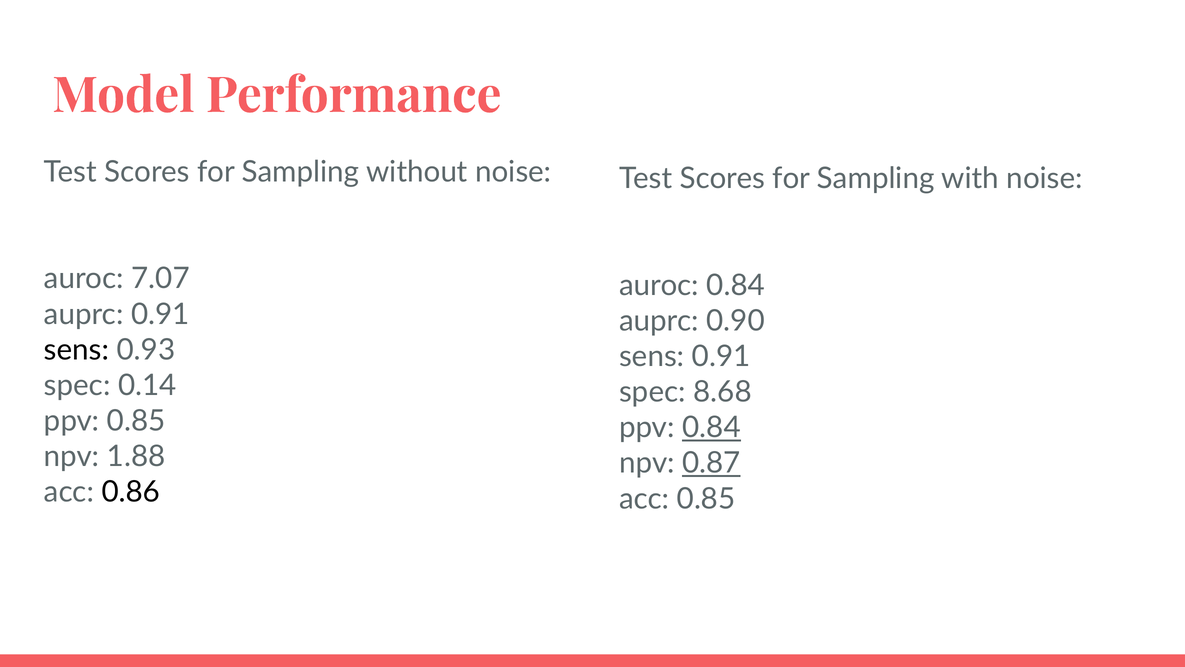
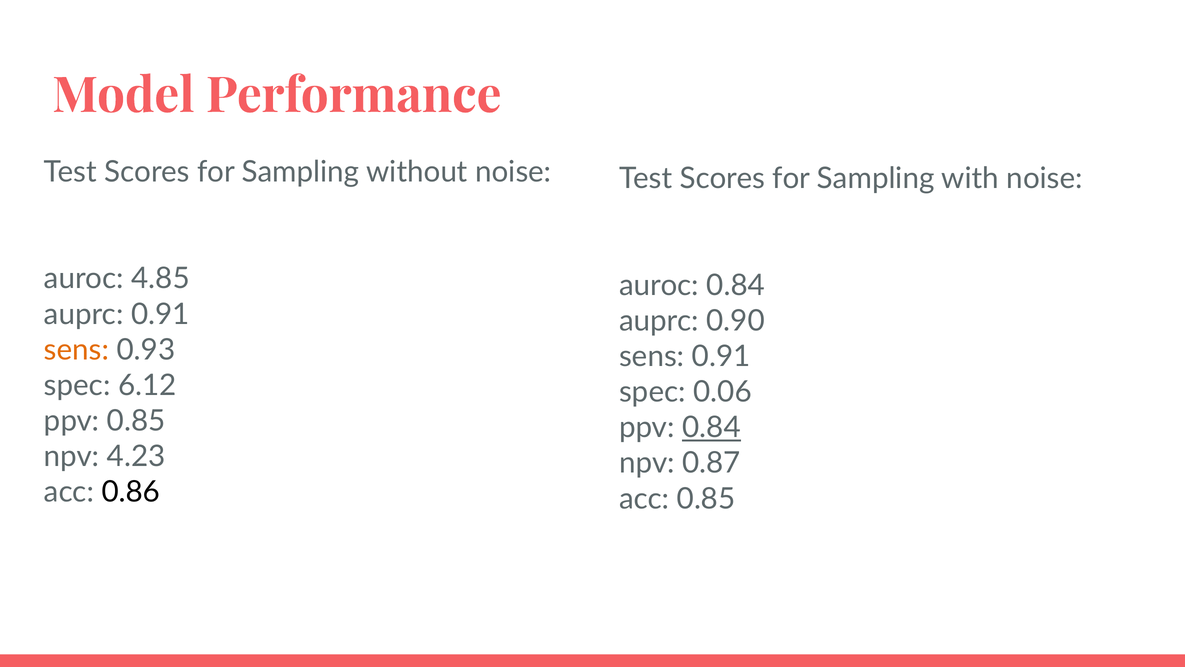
7.07: 7.07 -> 4.85
sens at (77, 350) colour: black -> orange
0.14: 0.14 -> 6.12
8.68: 8.68 -> 0.06
1.88: 1.88 -> 4.23
0.87 underline: present -> none
